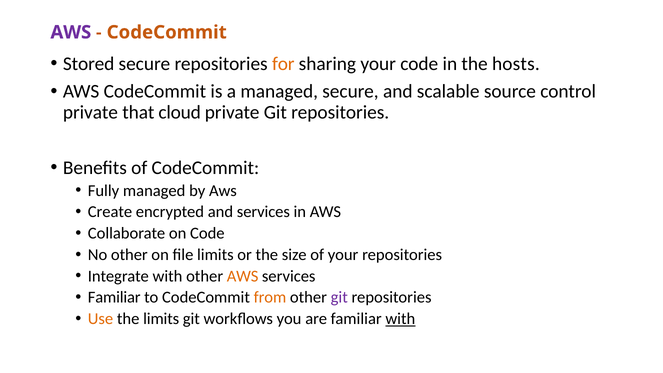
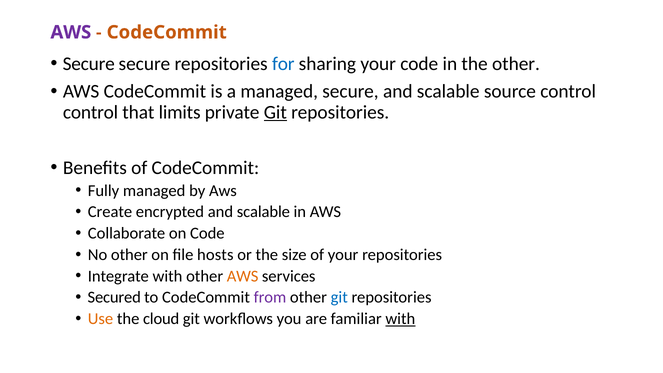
Stored at (89, 64): Stored -> Secure
for colour: orange -> blue
the hosts: hosts -> other
private at (90, 112): private -> control
cloud: cloud -> limits
Git at (275, 112) underline: none -> present
encrypted and services: services -> scalable
file limits: limits -> hosts
Familiar at (114, 297): Familiar -> Secured
from colour: orange -> purple
git at (339, 297) colour: purple -> blue
the limits: limits -> cloud
